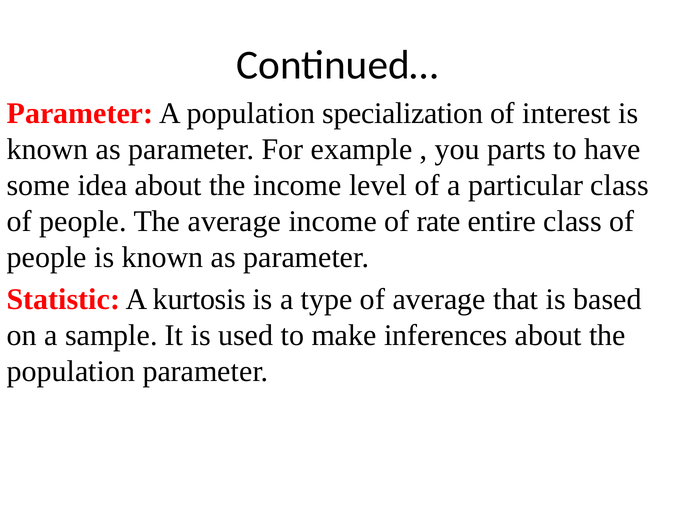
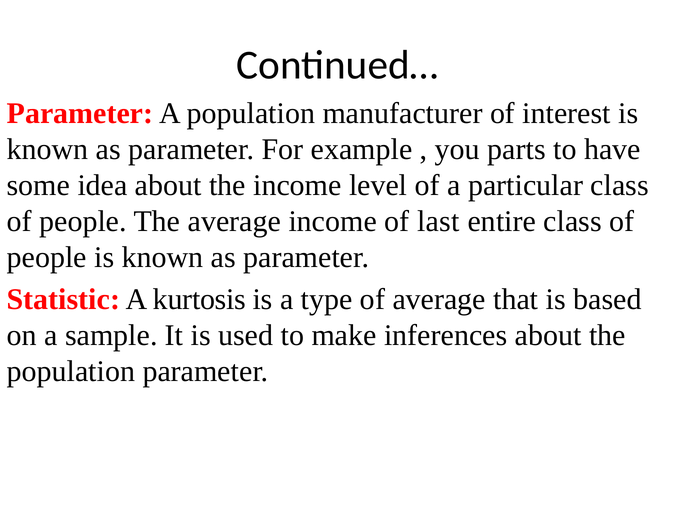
specialization: specialization -> manufacturer
rate: rate -> last
